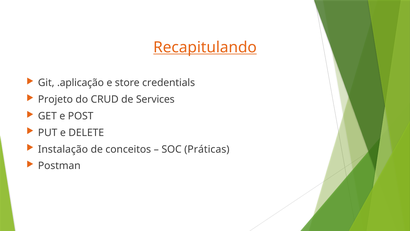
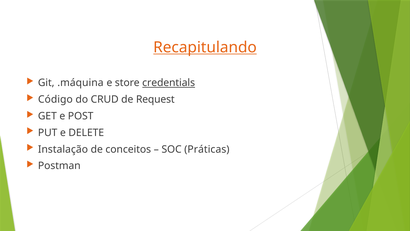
.aplicação: .aplicação -> .máquina
credentials underline: none -> present
Projeto: Projeto -> Código
Services: Services -> Request
